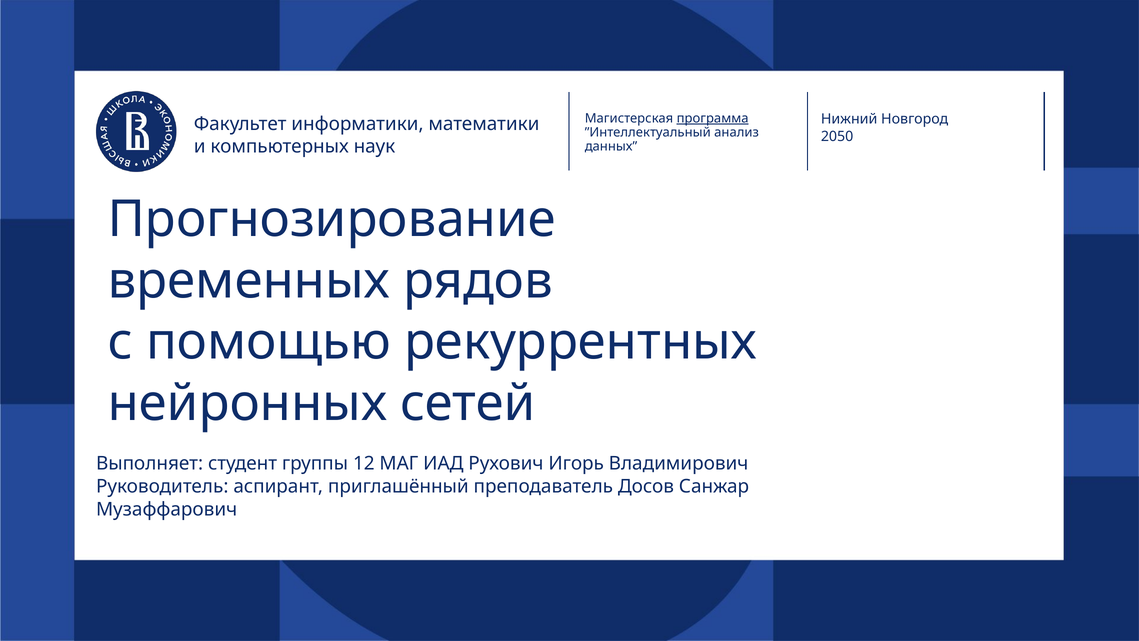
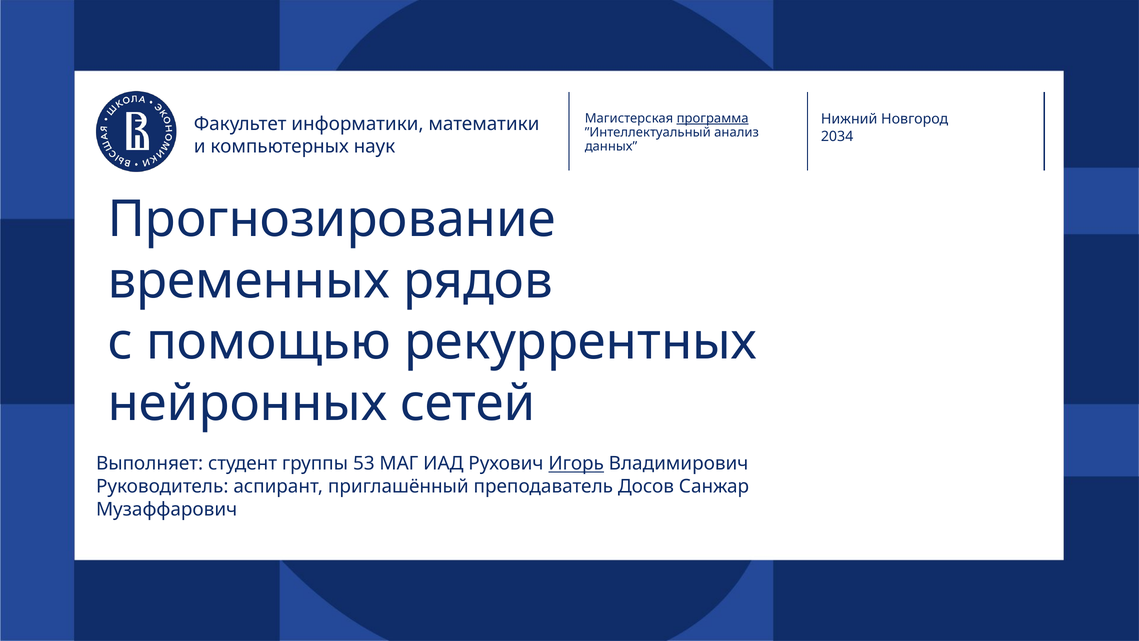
2050: 2050 -> 2034
12: 12 -> 53
Игорь underline: none -> present
